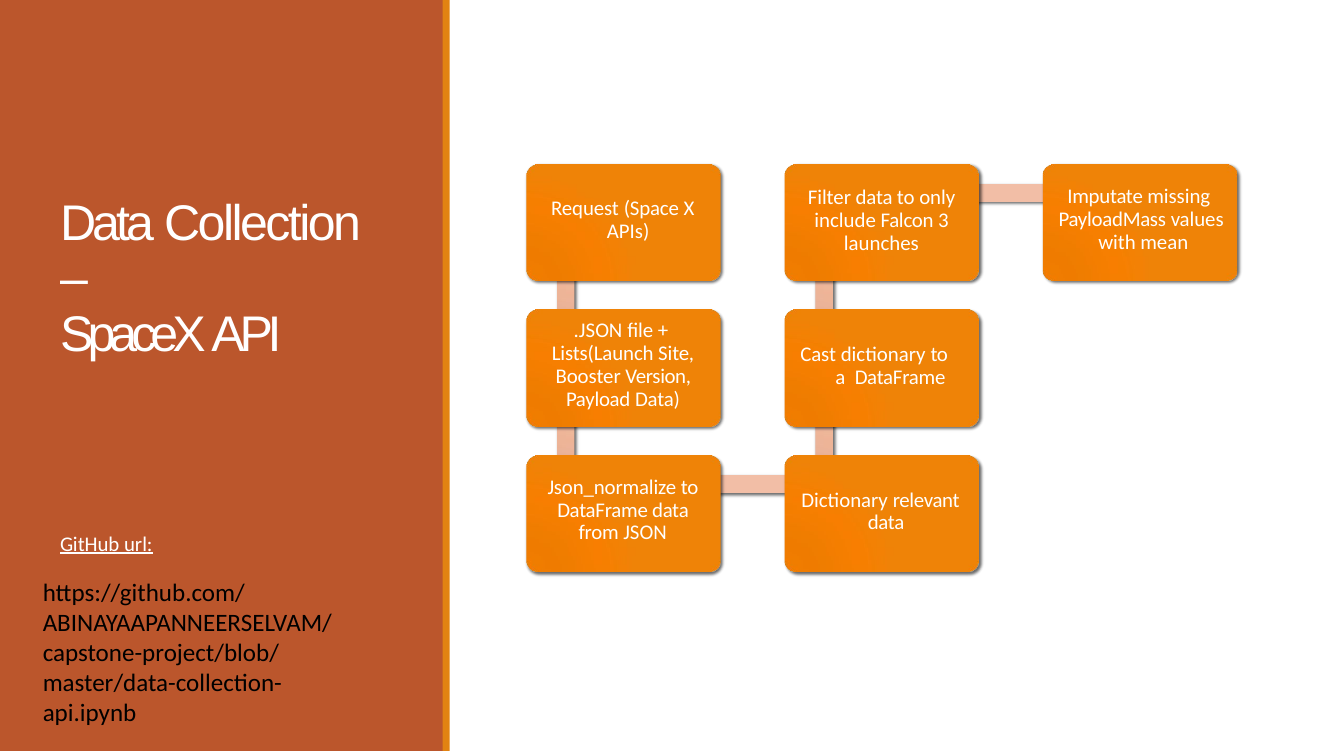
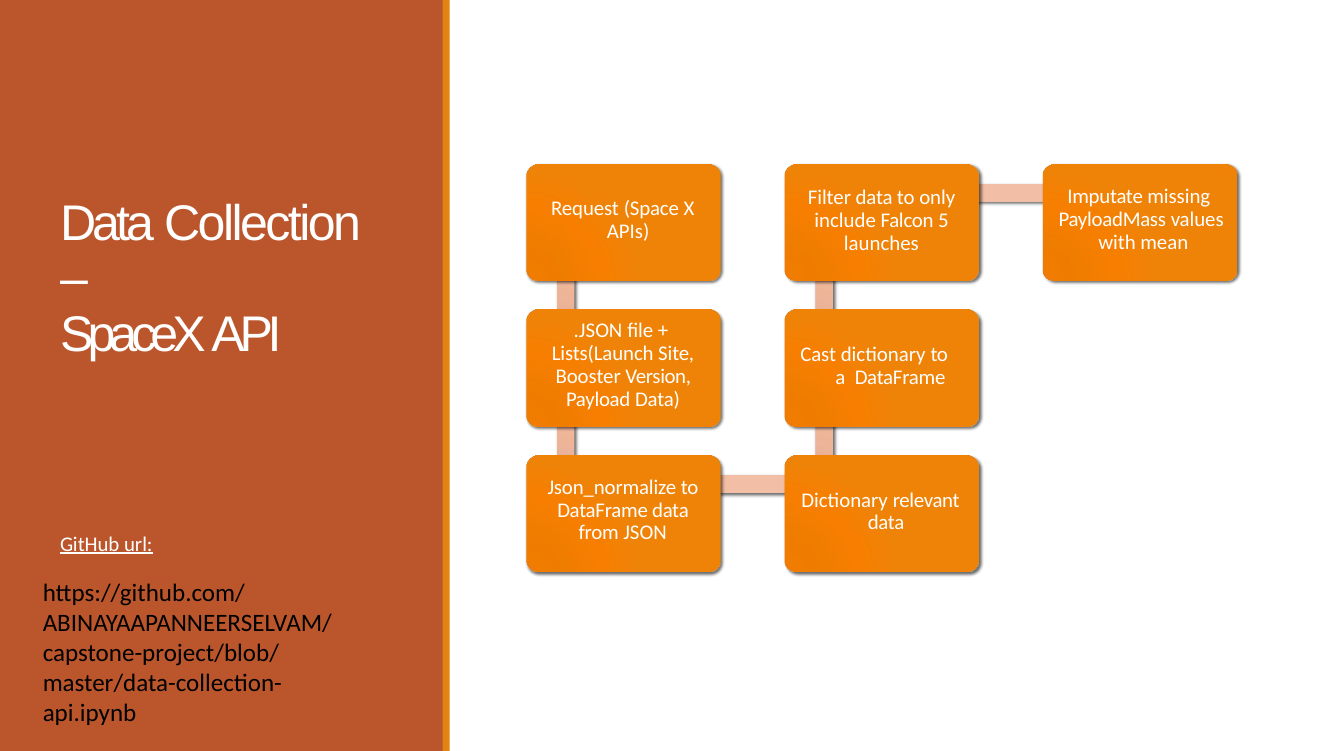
3: 3 -> 5
